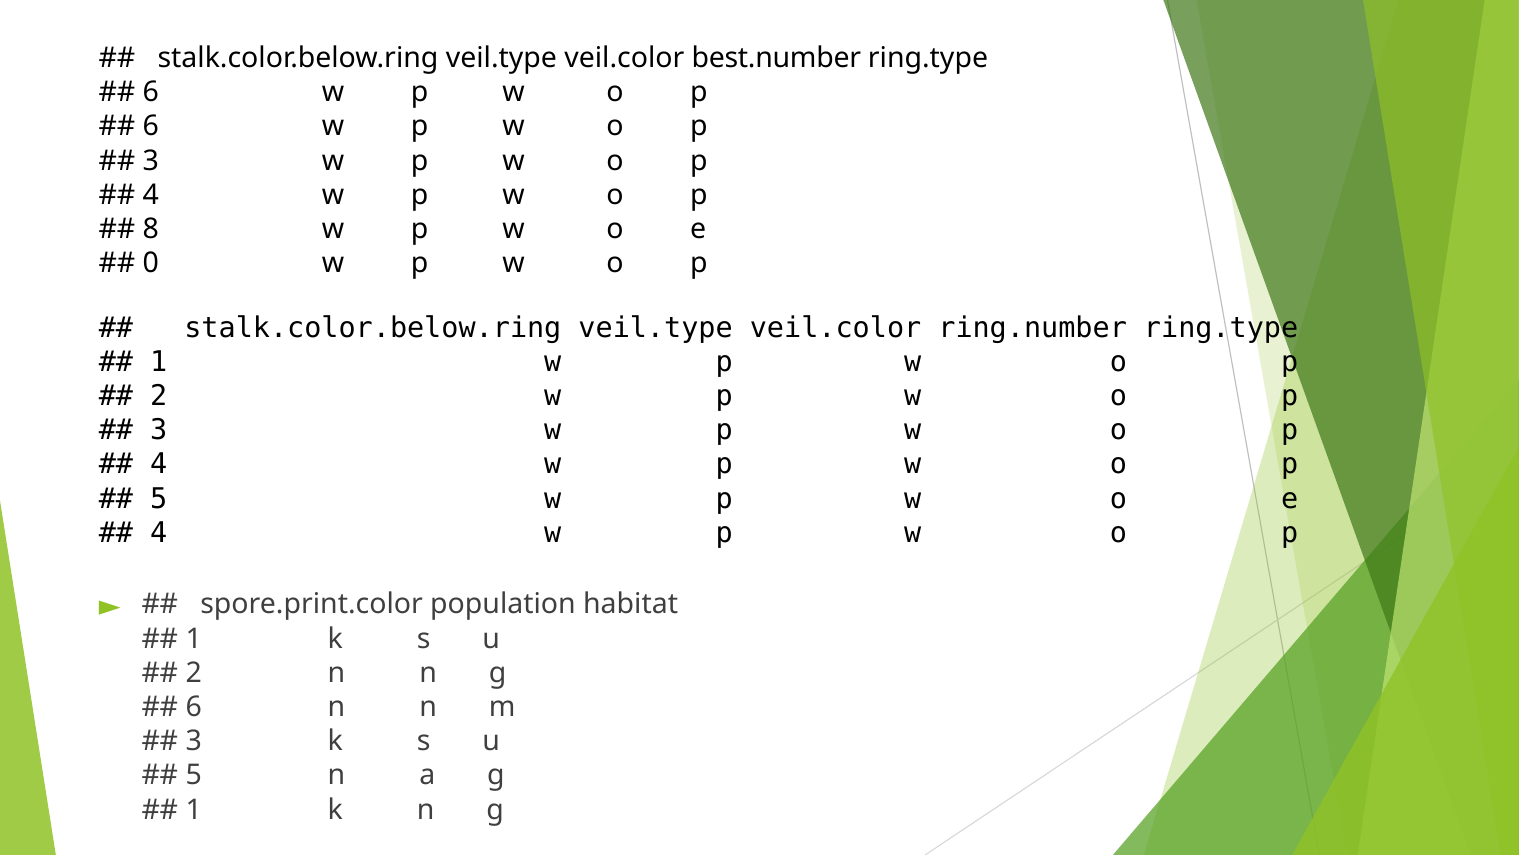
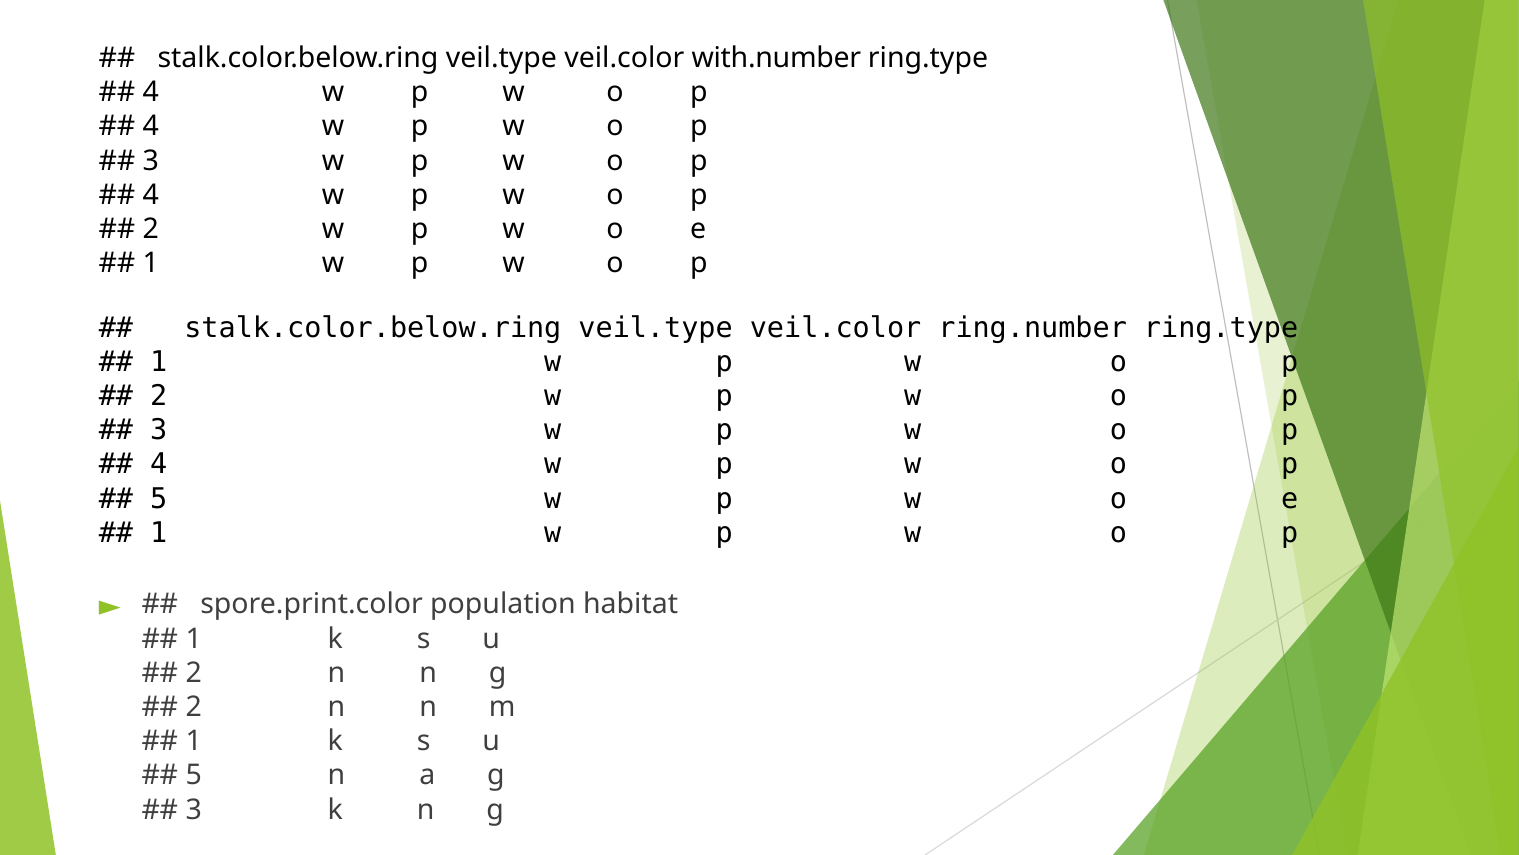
best.number: best.number -> with.number
6 at (151, 92): 6 -> 4
6 at (151, 127): 6 -> 4
8 at (151, 229): 8 -> 2
0 at (151, 263): 0 -> 1
4 at (159, 533): 4 -> 1
6 at (194, 707): 6 -> 2
3 at (194, 741): 3 -> 1
1 at (194, 809): 1 -> 3
